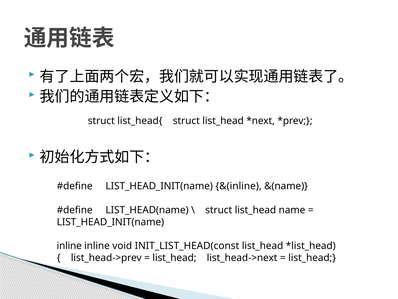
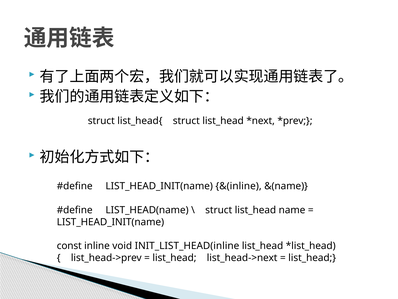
inline at (69, 246): inline -> const
INIT_LIST_HEAD(const: INIT_LIST_HEAD(const -> INIT_LIST_HEAD(inline
